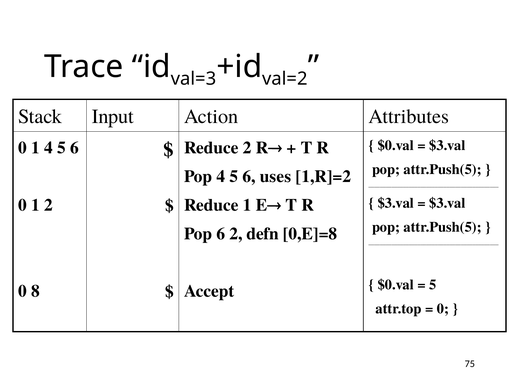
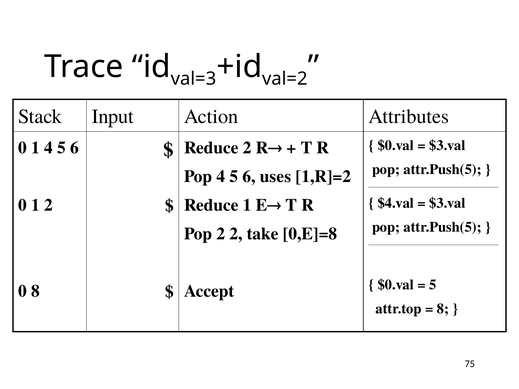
$3.val at (396, 203): $3.val -> $4.val
Pop 6: 6 -> 2
defn: defn -> take
0 at (443, 309): 0 -> 8
